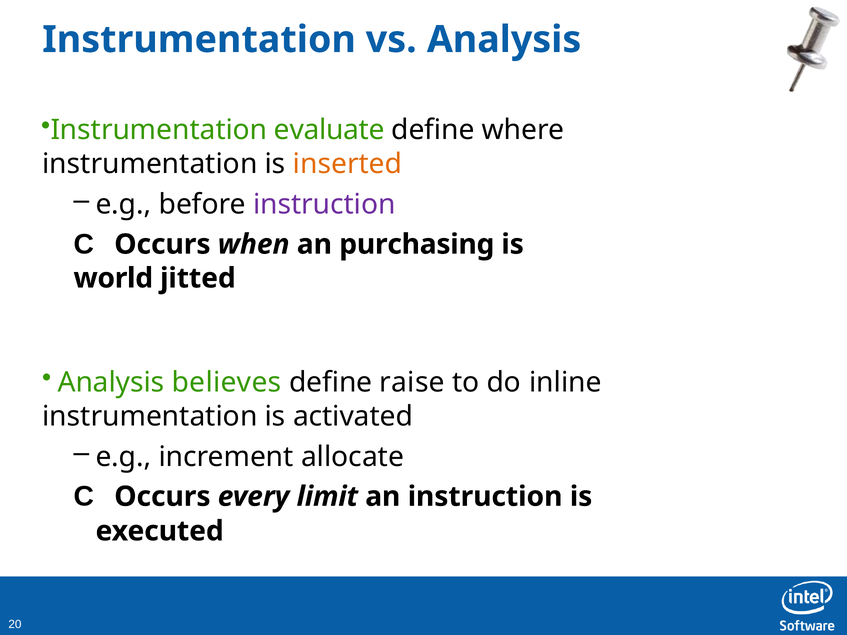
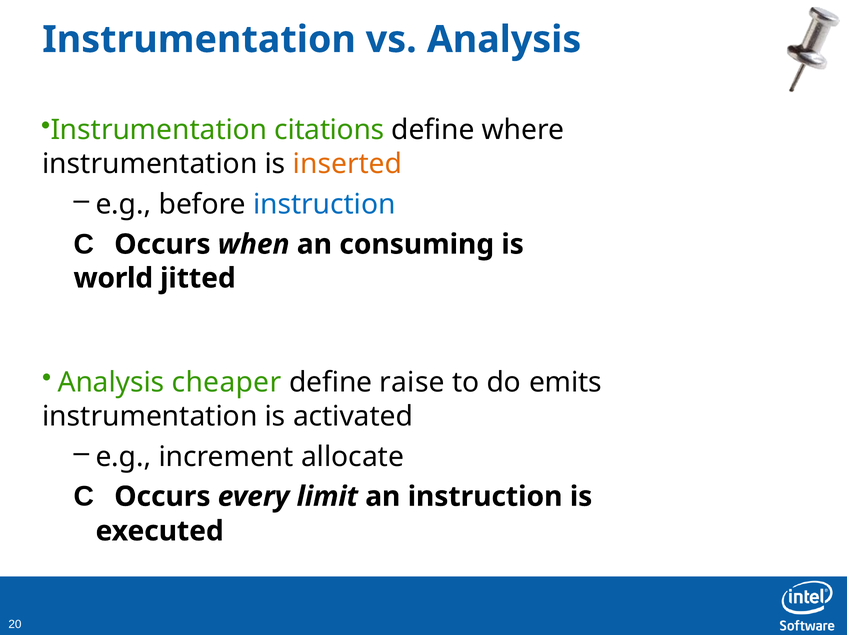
evaluate: evaluate -> citations
instruction at (324, 205) colour: purple -> blue
purchasing: purchasing -> consuming
believes: believes -> cheaper
inline: inline -> emits
